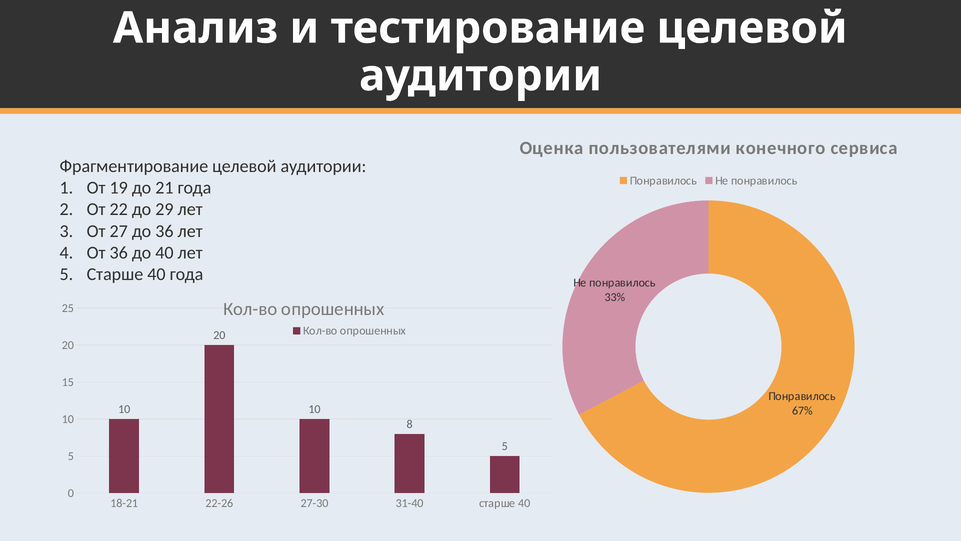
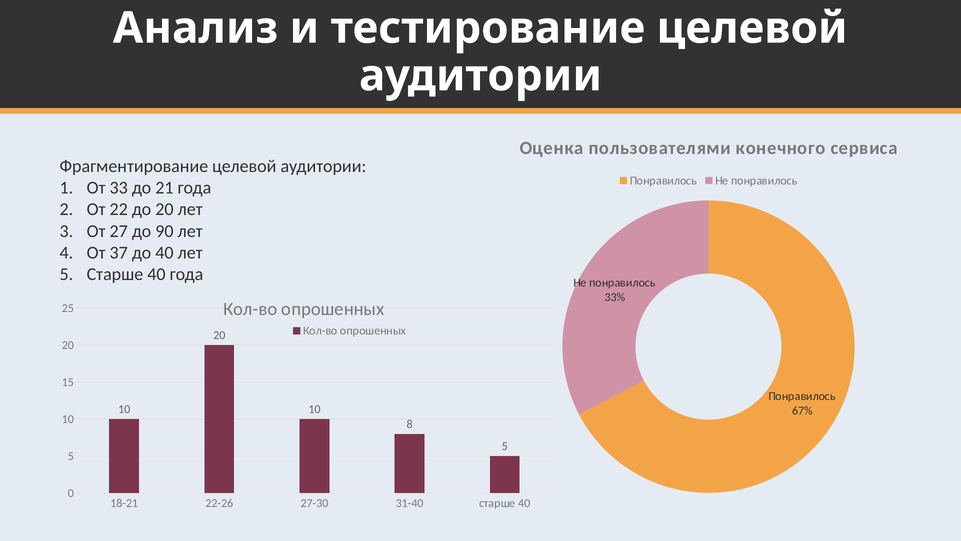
19: 19 -> 33
до 29: 29 -> 20
до 36: 36 -> 90
От 36: 36 -> 37
